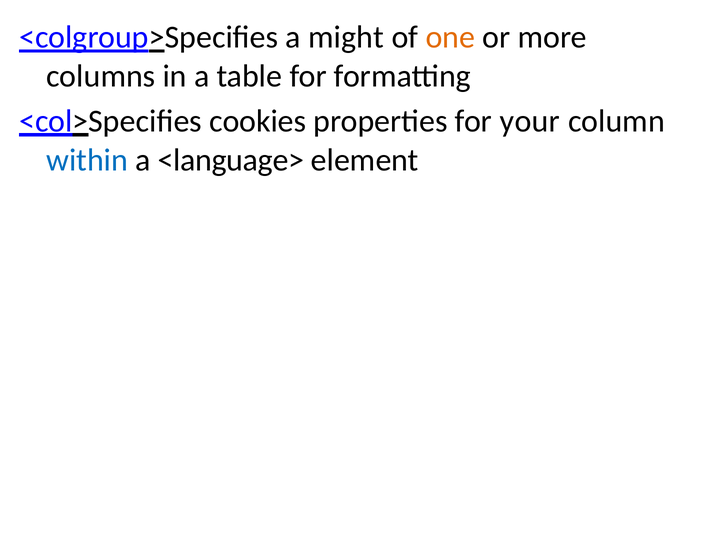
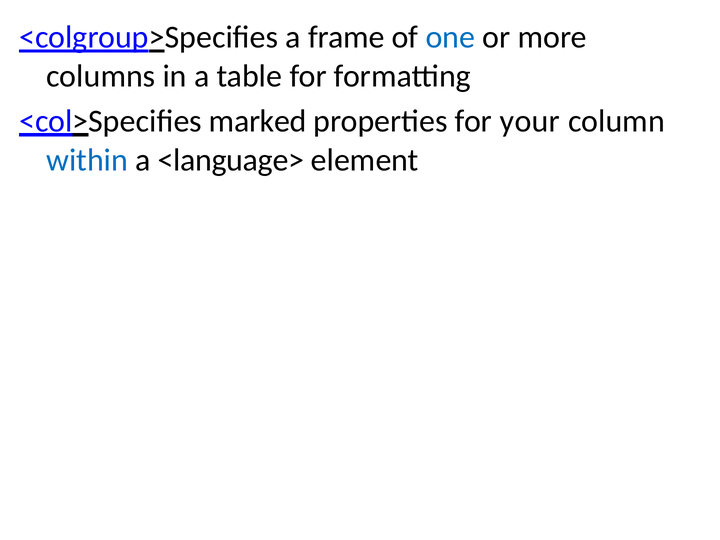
might: might -> frame
one colour: orange -> blue
cookies: cookies -> marked
